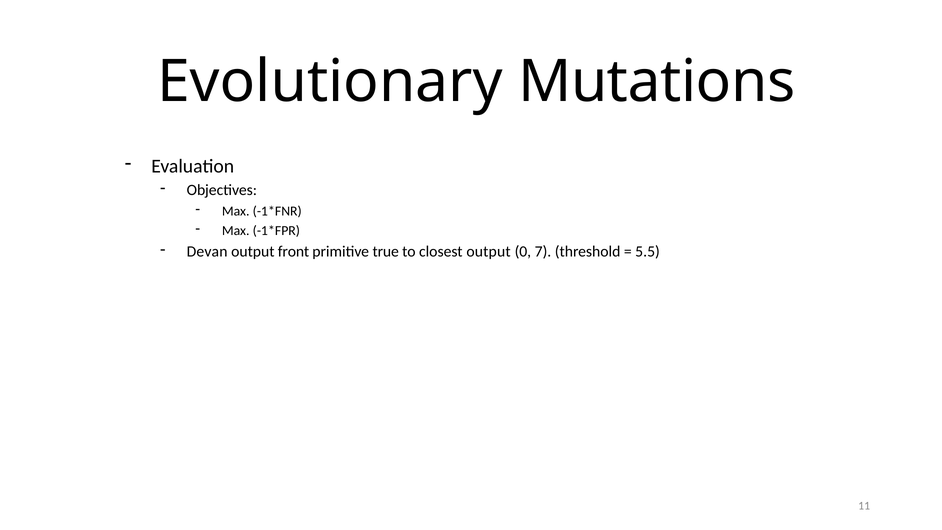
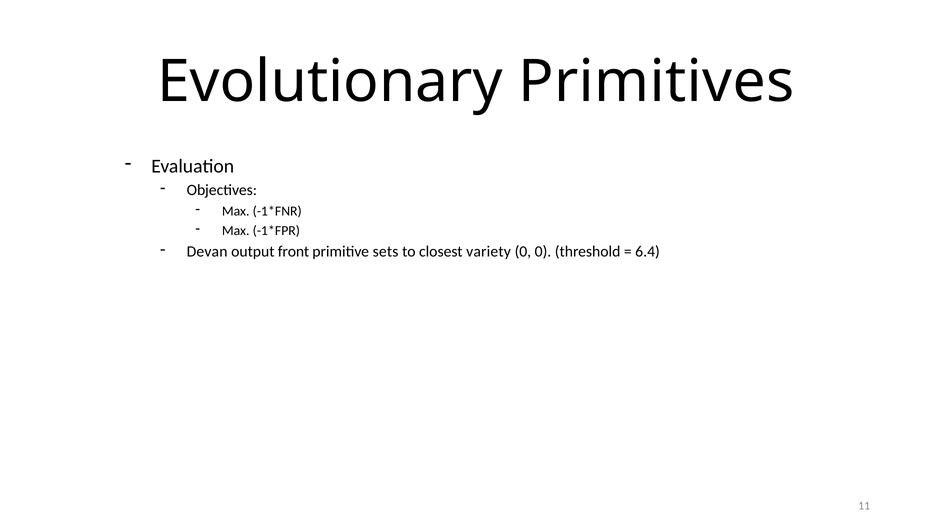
Mutations: Mutations -> Primitives
true: true -> sets
closest output: output -> variety
0 7: 7 -> 0
5.5: 5.5 -> 6.4
